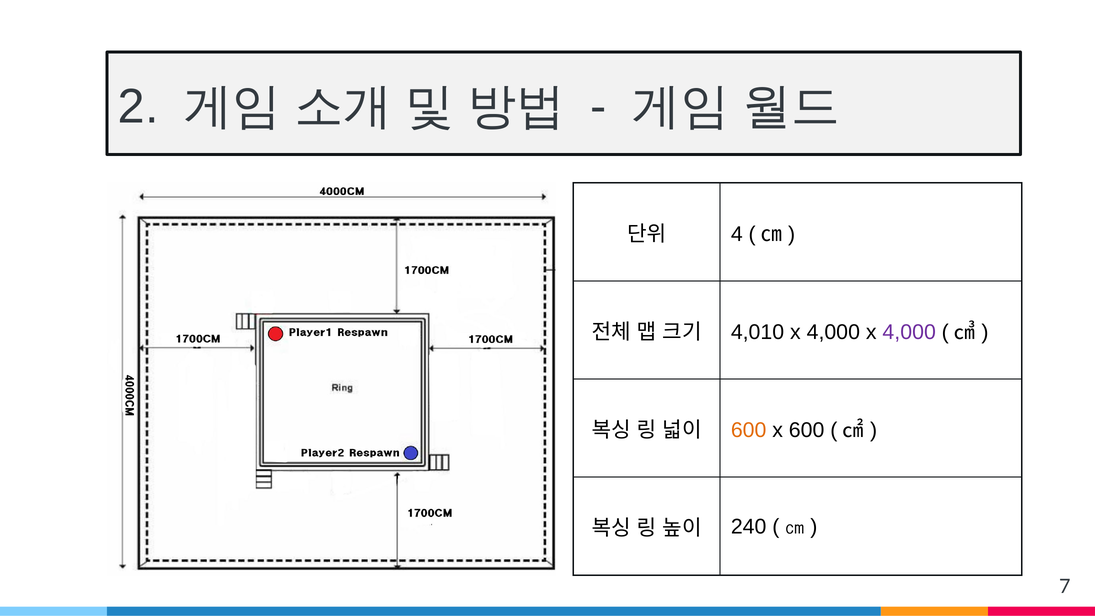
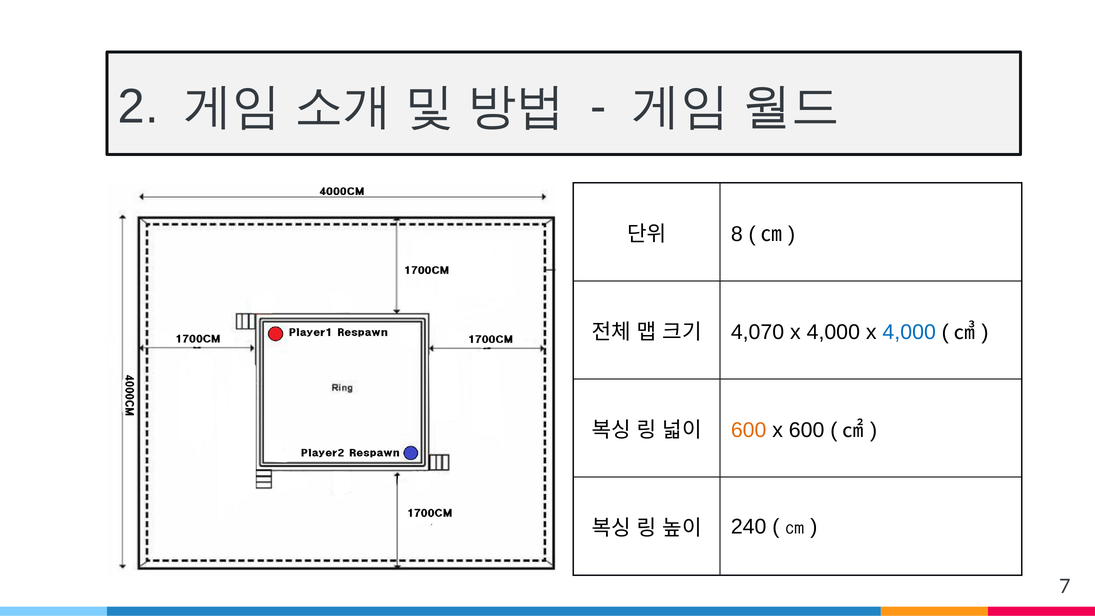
4: 4 -> 8
4,010: 4,010 -> 4,070
4,000 at (909, 332) colour: purple -> blue
